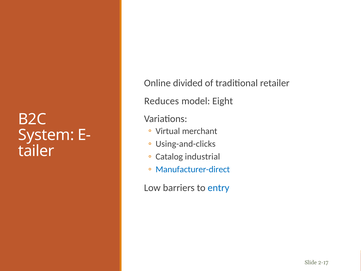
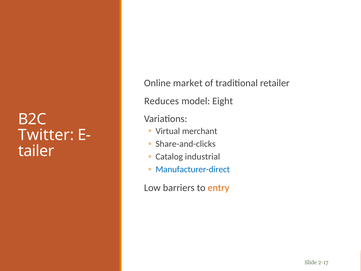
divided: divided -> market
System: System -> Twitter
Using-and-clicks: Using-and-clicks -> Share-and-clicks
entry colour: blue -> orange
